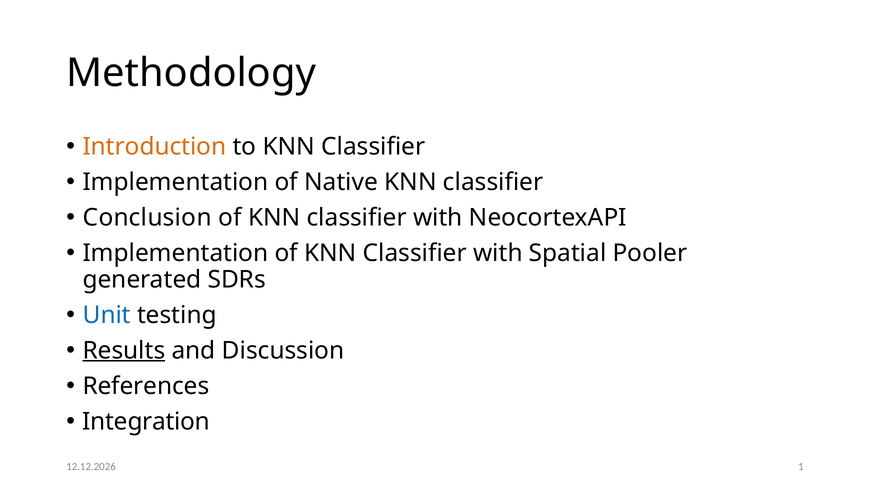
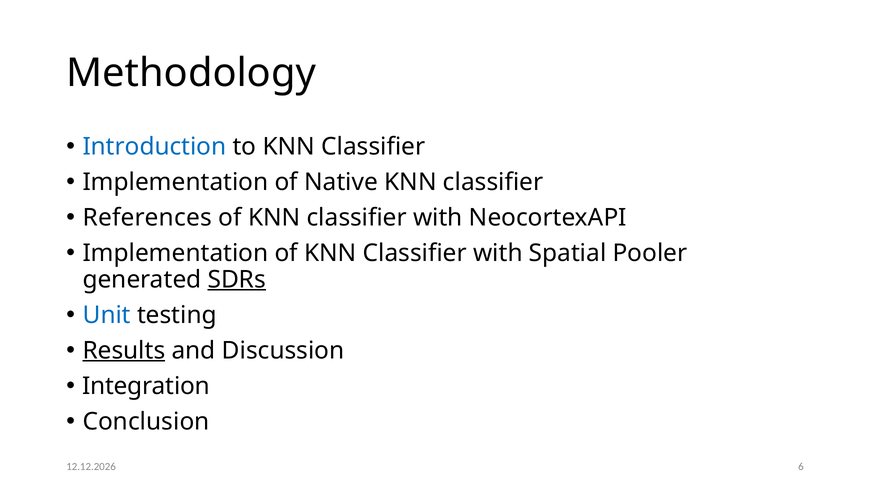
Introduction colour: orange -> blue
Conclusion: Conclusion -> References
SDRs underline: none -> present
References: References -> Integration
Integration: Integration -> Conclusion
1: 1 -> 6
